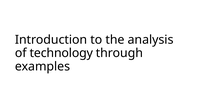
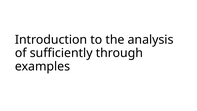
technology: technology -> sufficiently
